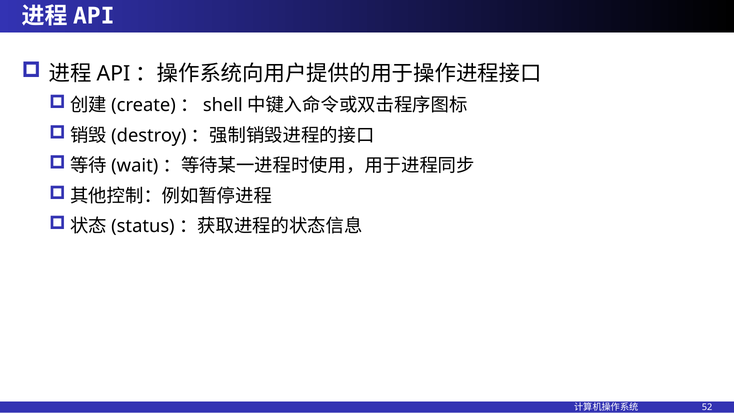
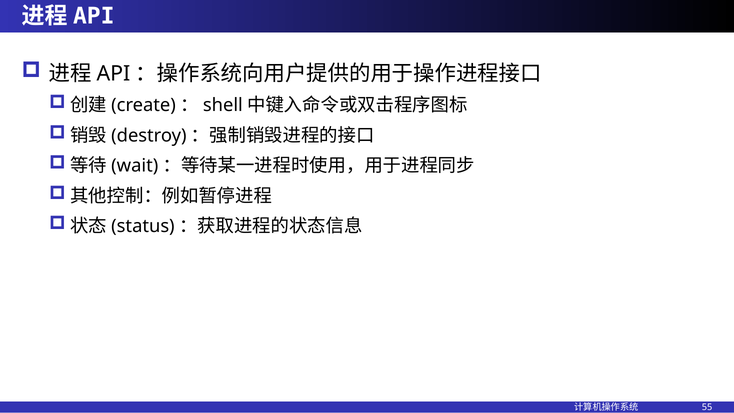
52: 52 -> 55
